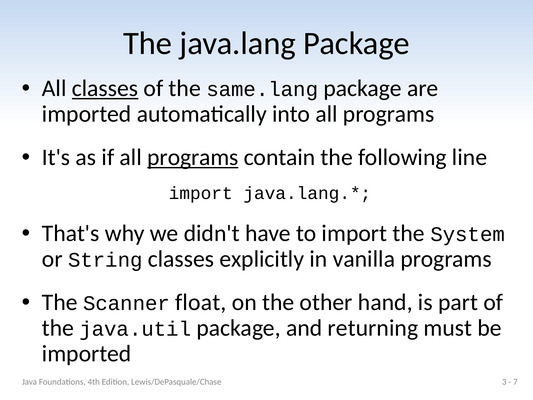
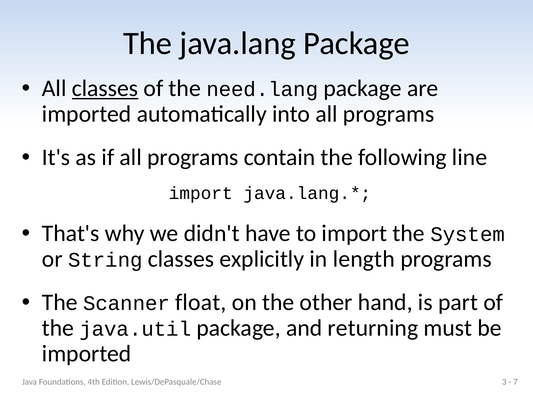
same.lang: same.lang -> need.lang
programs at (193, 157) underline: present -> none
vanilla: vanilla -> length
